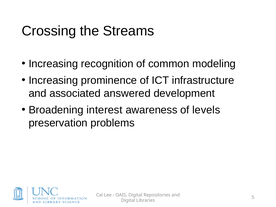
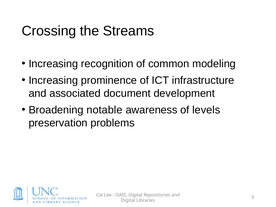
answered: answered -> document
interest: interest -> notable
